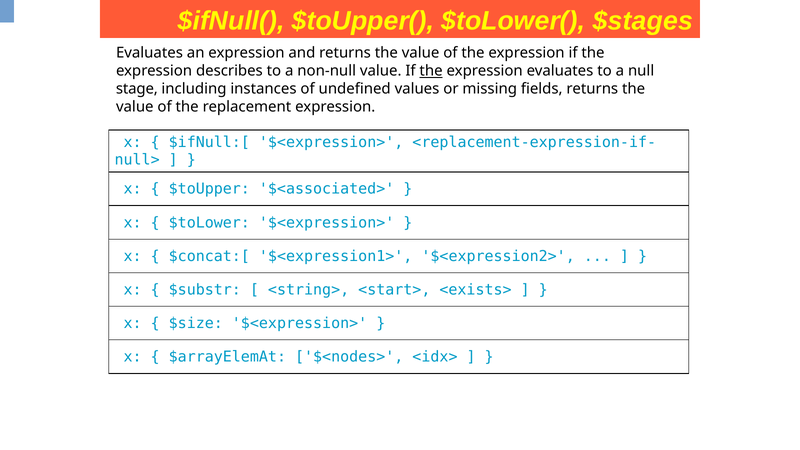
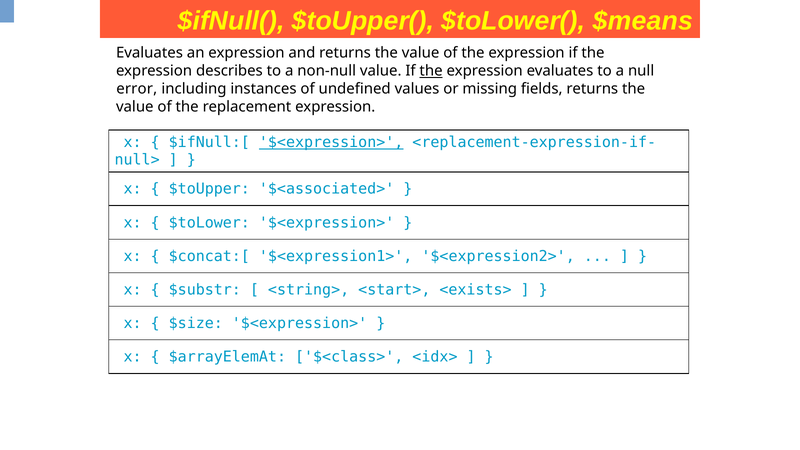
$stages: $stages -> $means
stage: stage -> error
$<expression> at (331, 143) underline: none -> present
$<nodes>: $<nodes> -> $<class>
